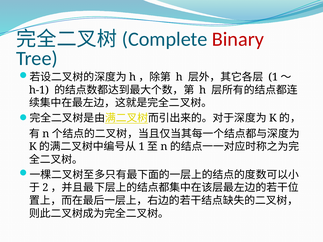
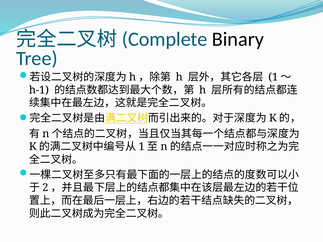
Binary colour: red -> black
